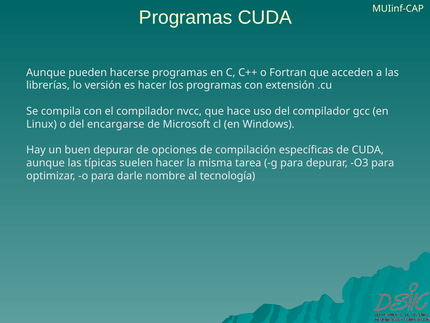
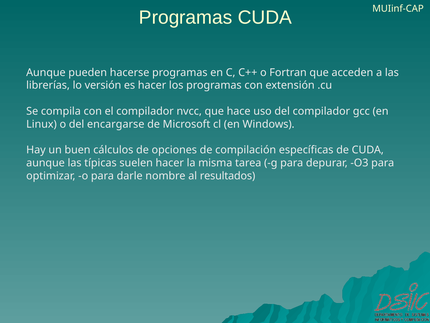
buen depurar: depurar -> cálculos
tecnología: tecnología -> resultados
